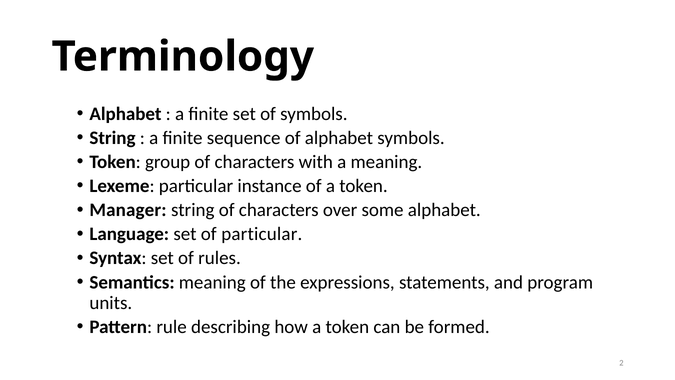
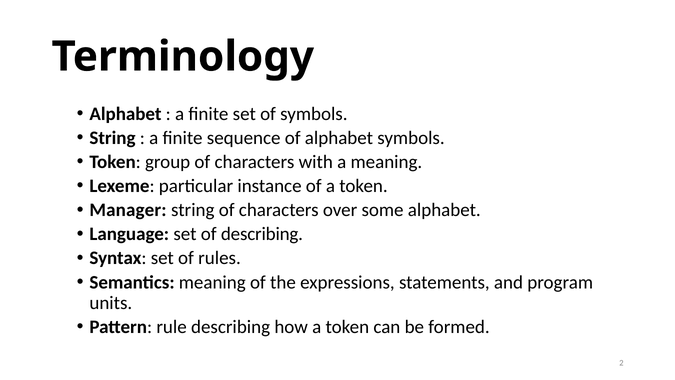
of particular: particular -> describing
